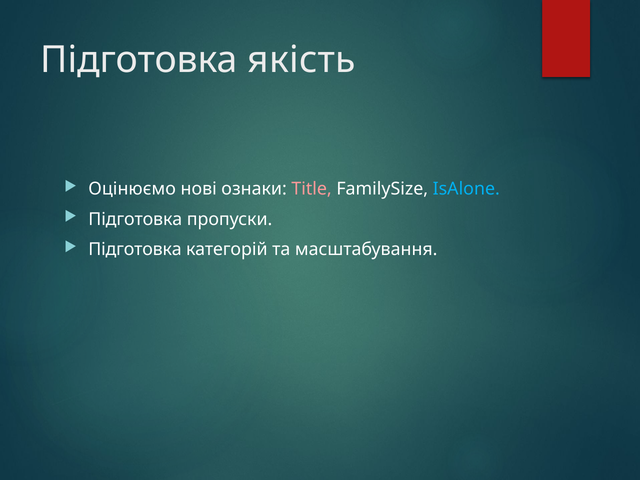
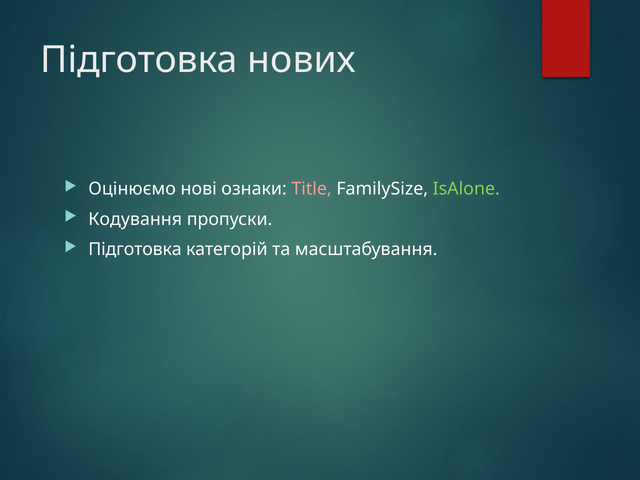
якість: якість -> нових
IsAlone colour: light blue -> light green
Підготовка at (135, 219): Підготовка -> Кодування
